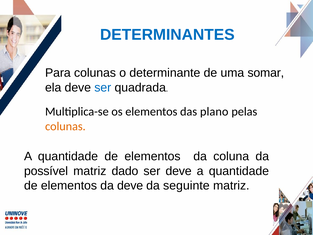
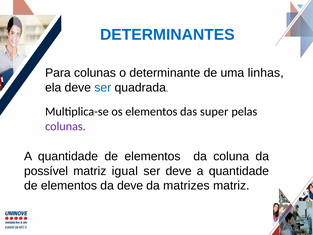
somar: somar -> linhas
plano: plano -> super
colunas at (65, 126) colour: orange -> purple
dado: dado -> igual
seguinte: seguinte -> matrizes
